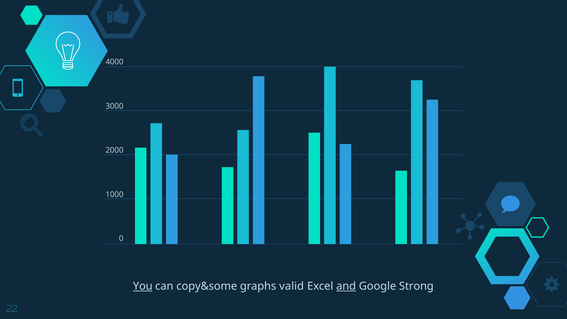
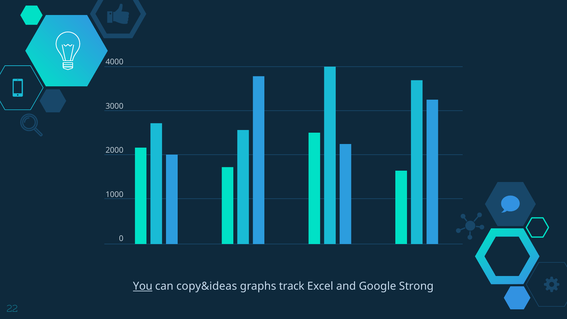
copy&some: copy&some -> copy&ideas
valid: valid -> track
and underline: present -> none
